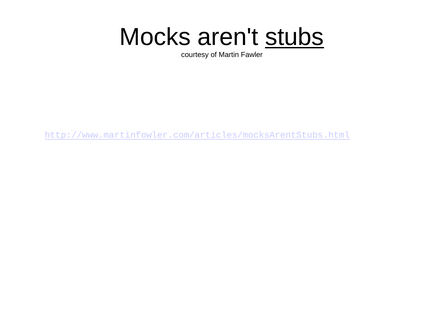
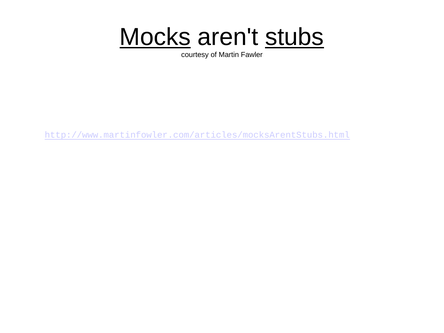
Mocks underline: none -> present
